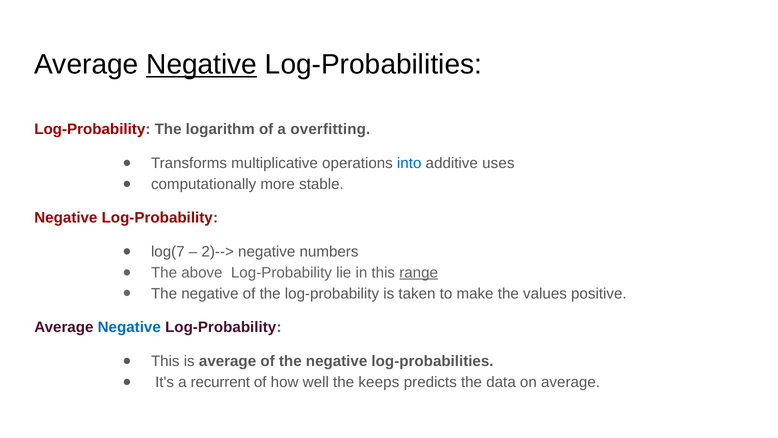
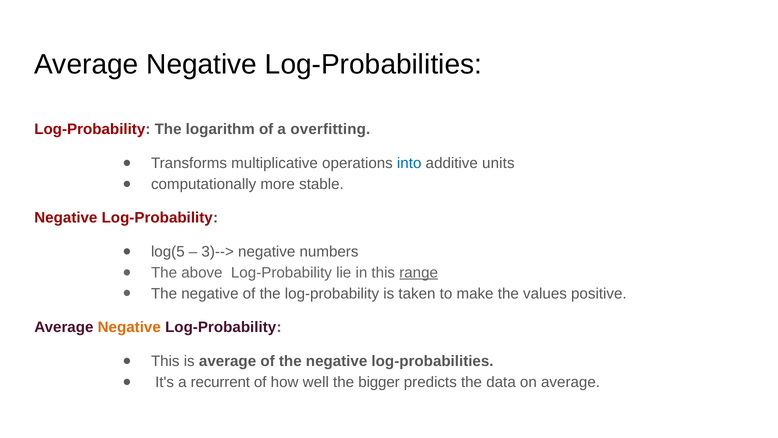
Negative at (202, 64) underline: present -> none
uses: uses -> units
log(7: log(7 -> log(5
2)-->: 2)--> -> 3)-->
Negative at (129, 327) colour: blue -> orange
keeps: keeps -> bigger
